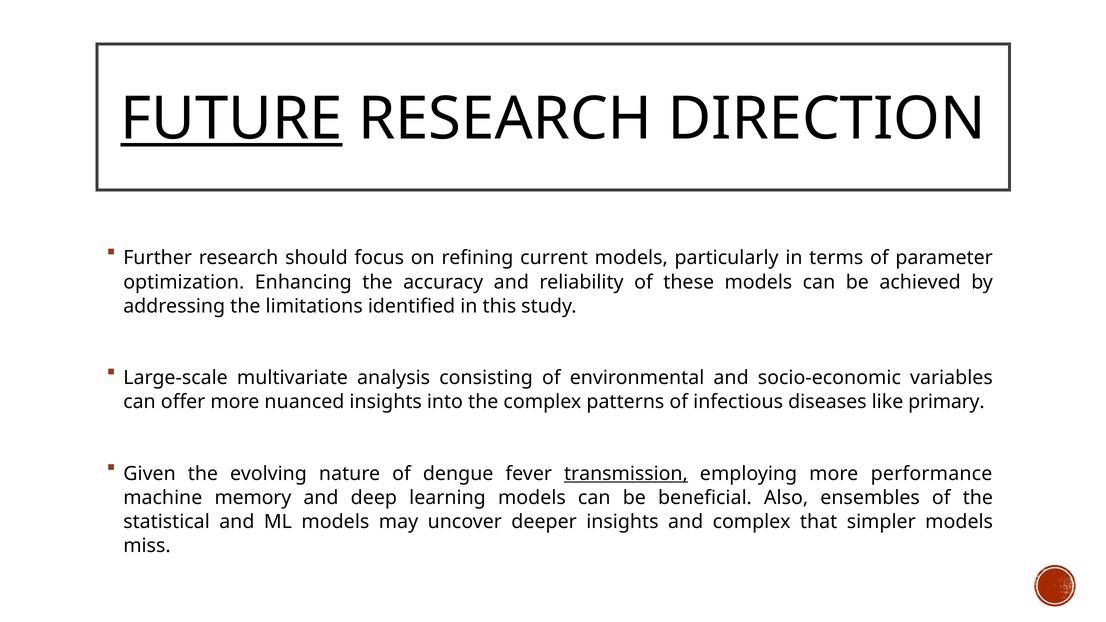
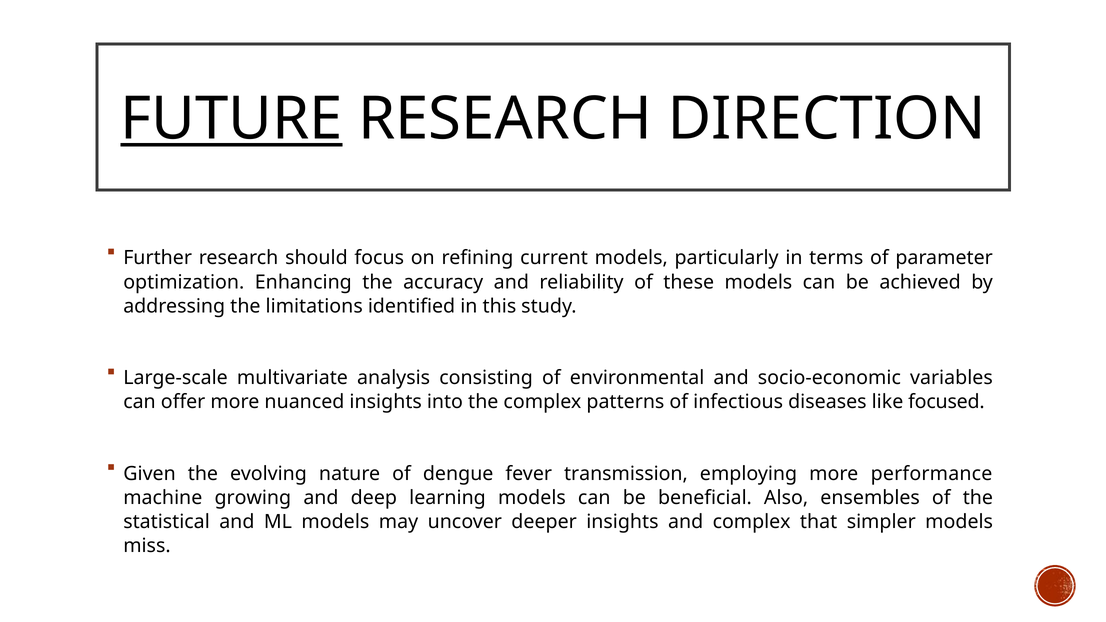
primary: primary -> focused
transmission underline: present -> none
memory: memory -> growing
